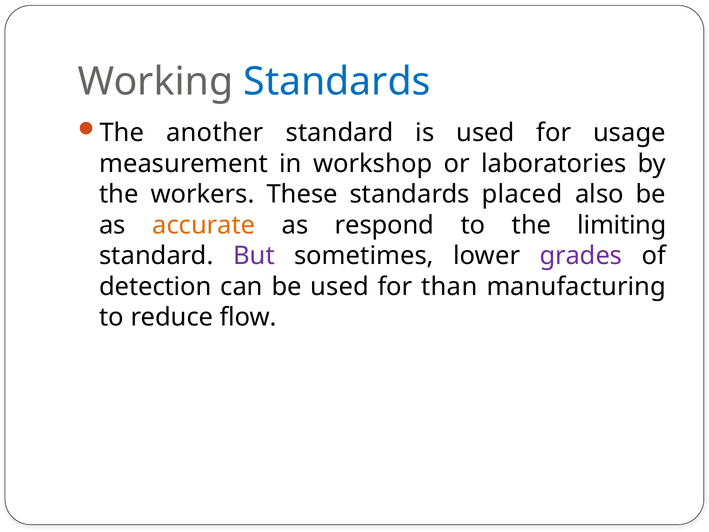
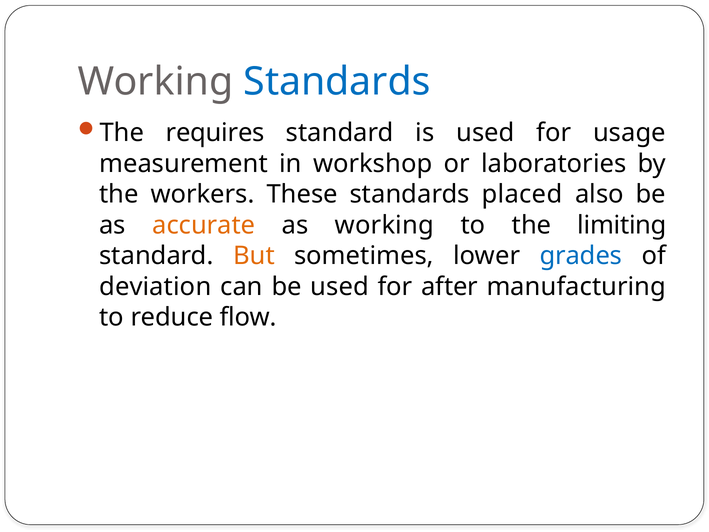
another: another -> requires
as respond: respond -> working
But colour: purple -> orange
grades colour: purple -> blue
detection: detection -> deviation
than: than -> after
